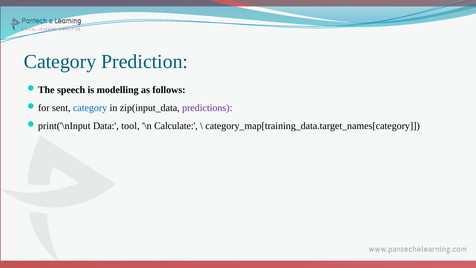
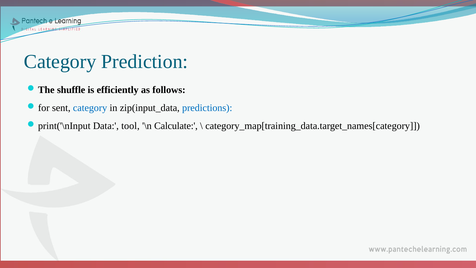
speech: speech -> shuffle
modelling: modelling -> efficiently
predictions colour: purple -> blue
